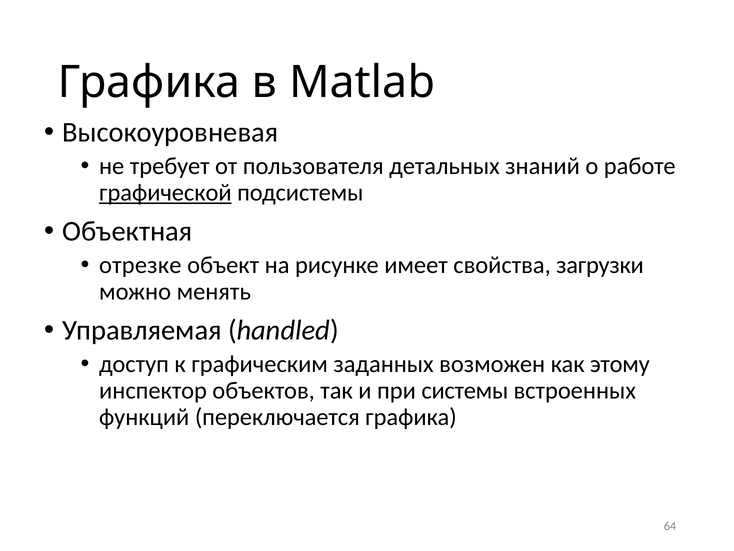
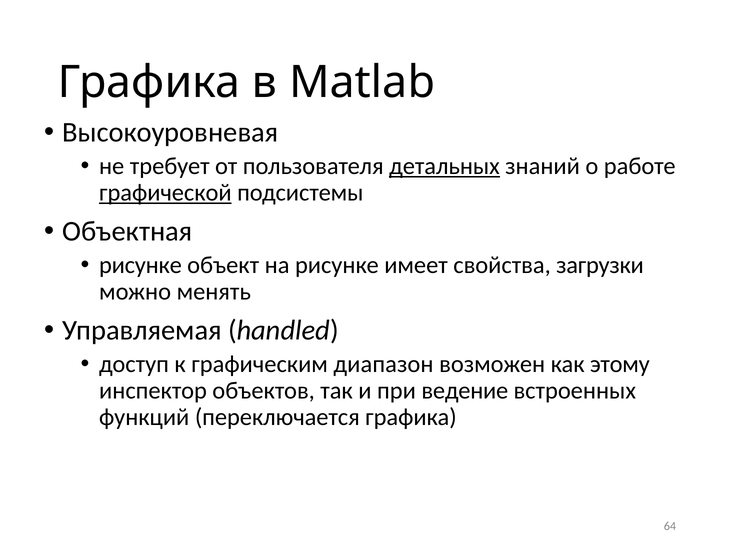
детальных underline: none -> present
отрезке at (140, 265): отрезке -> рисунке
заданных: заданных -> диапазон
системы: системы -> ведение
